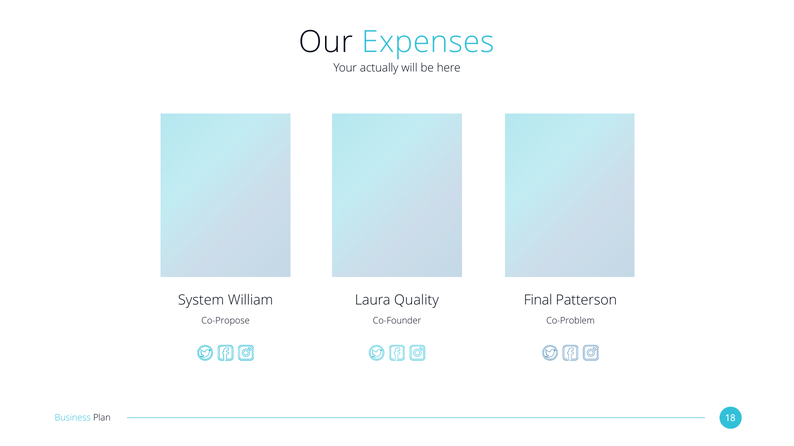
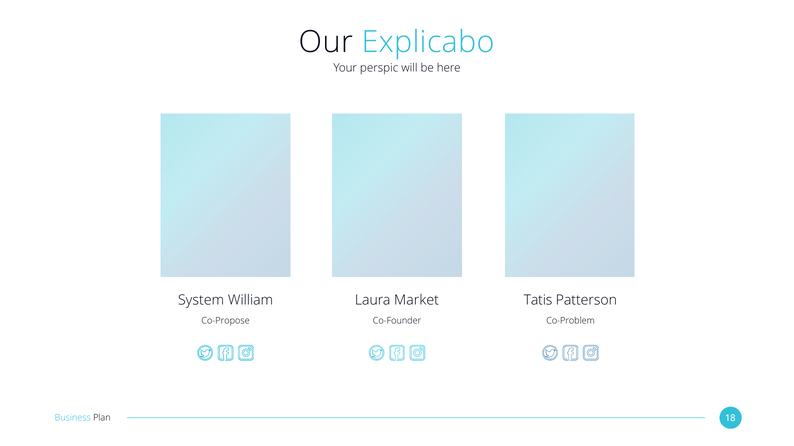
Expenses: Expenses -> Explicabo
actually: actually -> perspic
Quality: Quality -> Market
Final: Final -> Tatis
